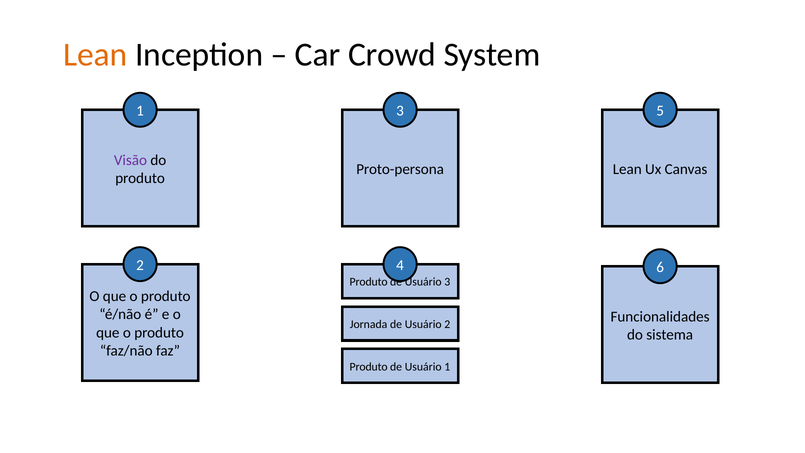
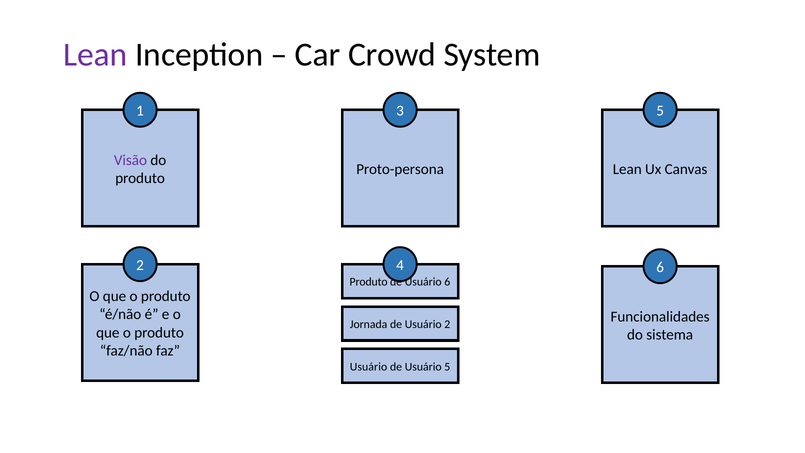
Lean at (95, 55) colour: orange -> purple
3 at (447, 282): 3 -> 6
Produto at (369, 367): Produto -> Usuário
Usuário 1: 1 -> 5
